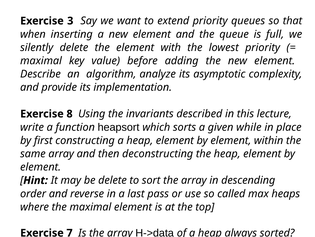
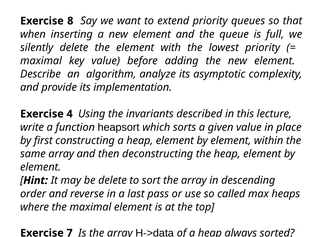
3: 3 -> 8
8: 8 -> 4
given while: while -> value
